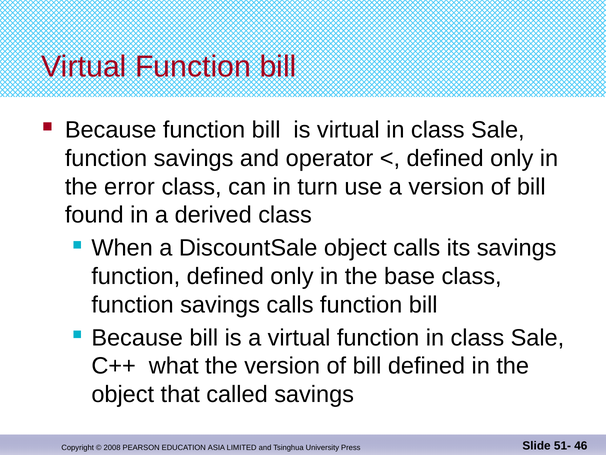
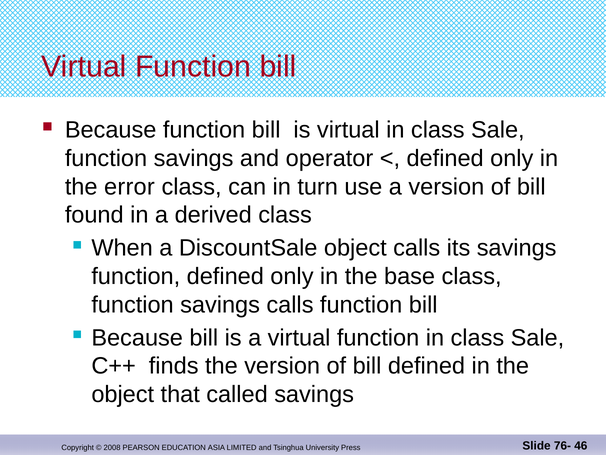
what: what -> finds
51-: 51- -> 76-
